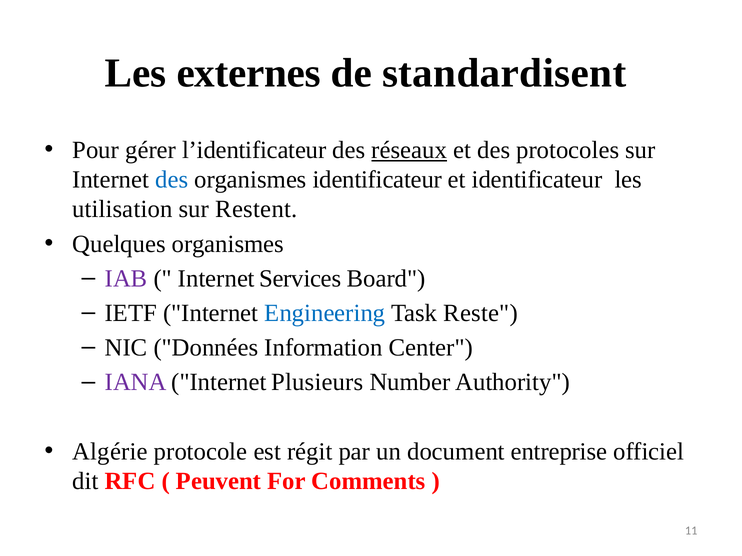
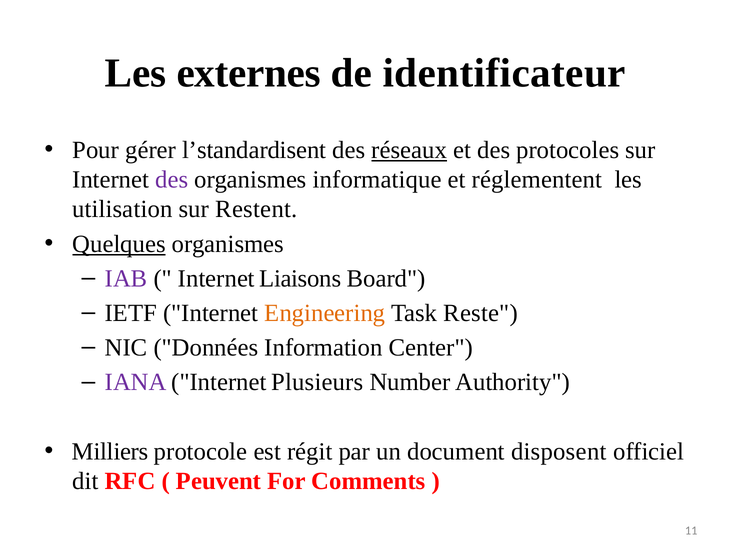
standardisent: standardisent -> identificateur
l’identificateur: l’identificateur -> l’standardisent
des at (172, 180) colour: blue -> purple
organismes identificateur: identificateur -> informatique
et identificateur: identificateur -> réglementent
Quelques underline: none -> present
Services: Services -> Liaisons
Engineering colour: blue -> orange
Algérie: Algérie -> Milliers
entreprise: entreprise -> disposent
